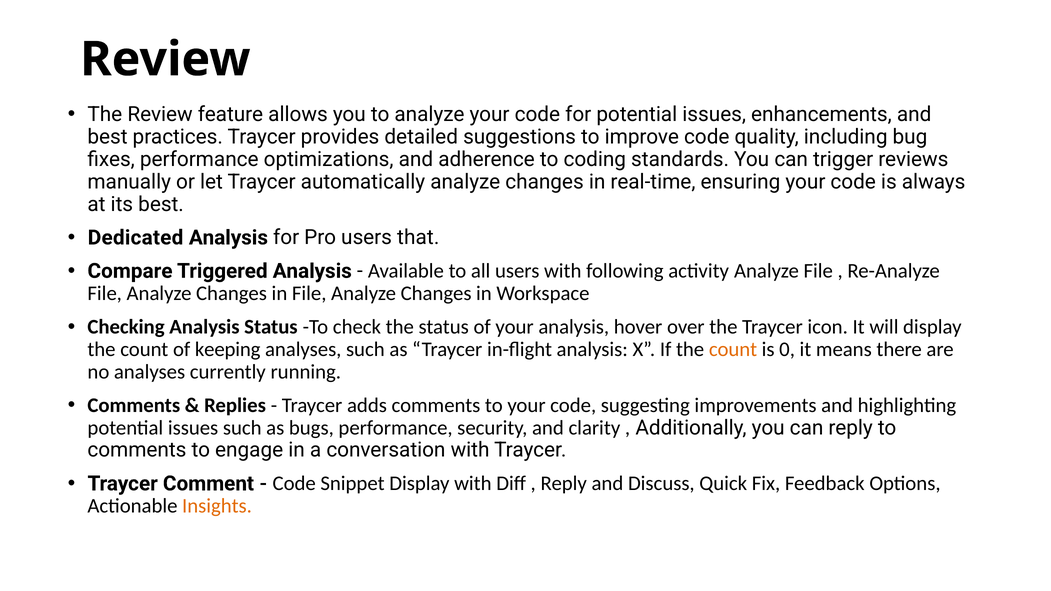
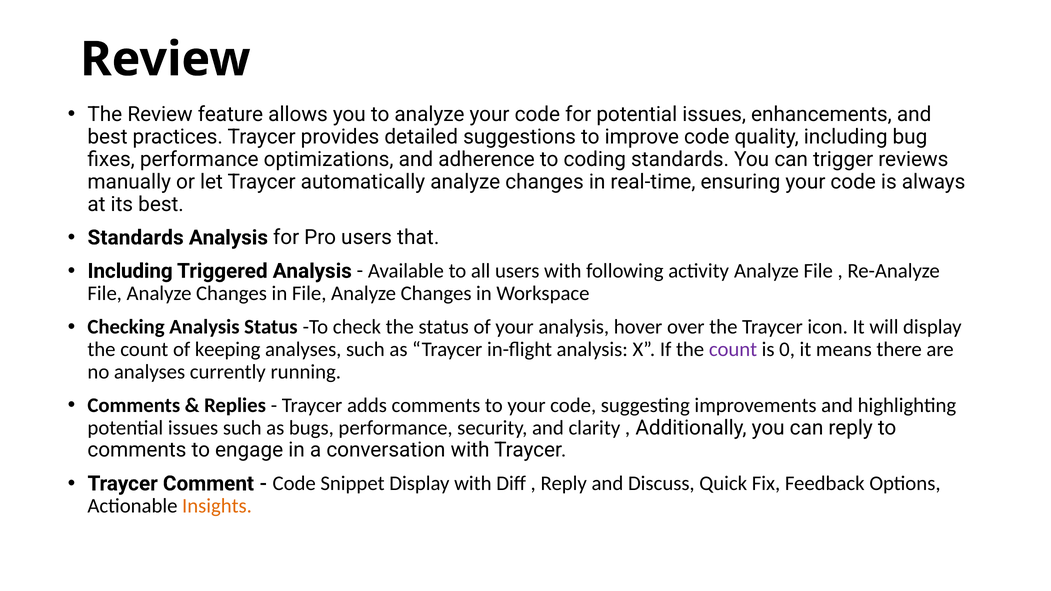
Dedicated at (136, 238): Dedicated -> Standards
Compare at (130, 271): Compare -> Including
count at (733, 349) colour: orange -> purple
